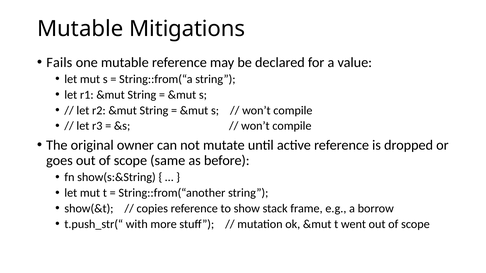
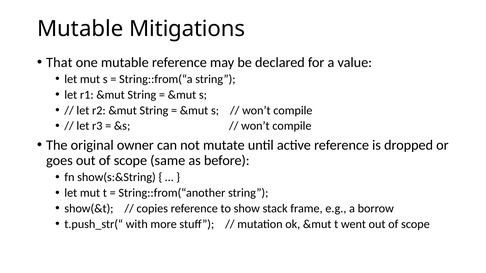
Fails: Fails -> That
